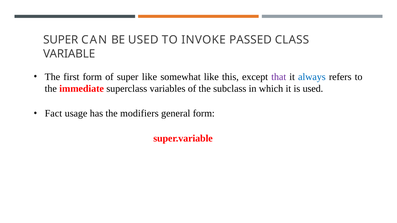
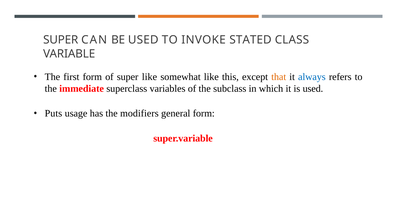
PASSED: PASSED -> STATED
that colour: purple -> orange
Fact: Fact -> Puts
